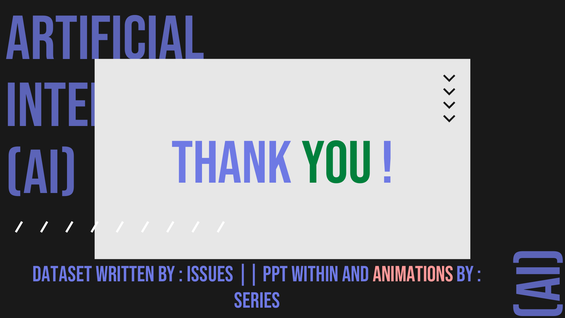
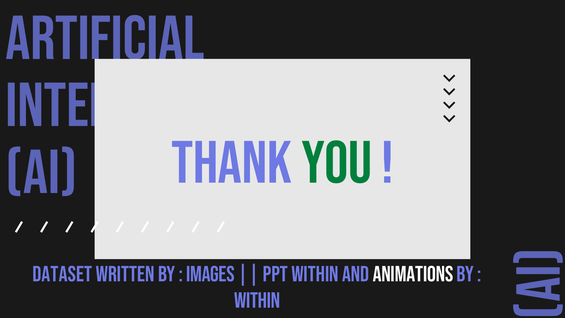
issues: issues -> images
animations colour: pink -> white
series at (257, 301): series -> within
